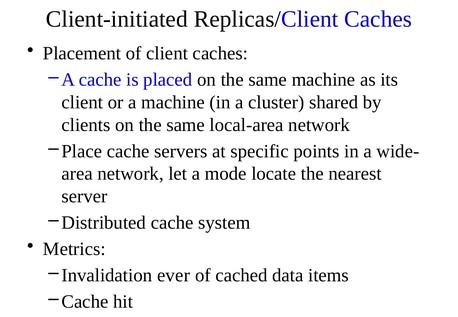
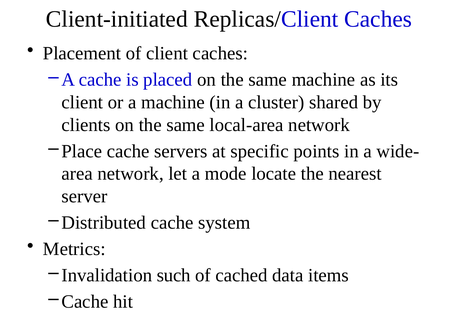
ever: ever -> such
